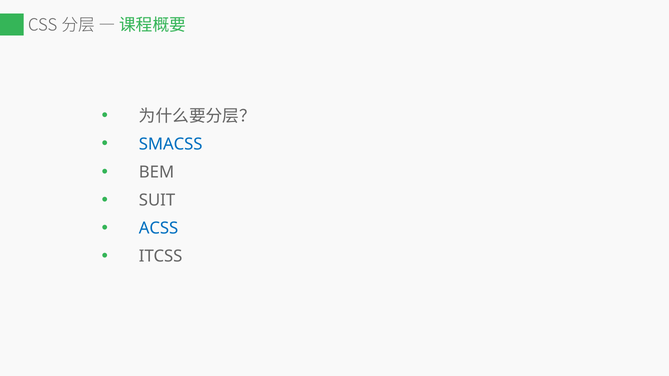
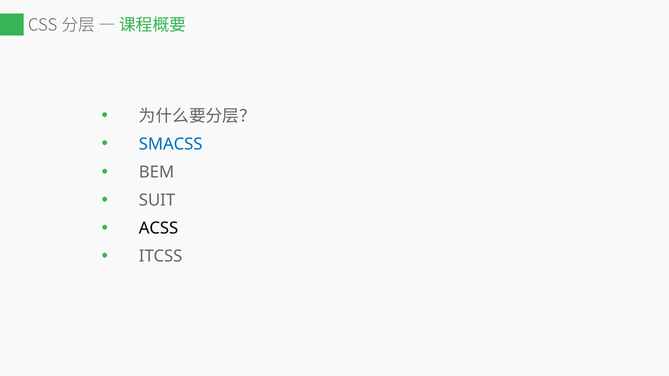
ACSS colour: blue -> black
